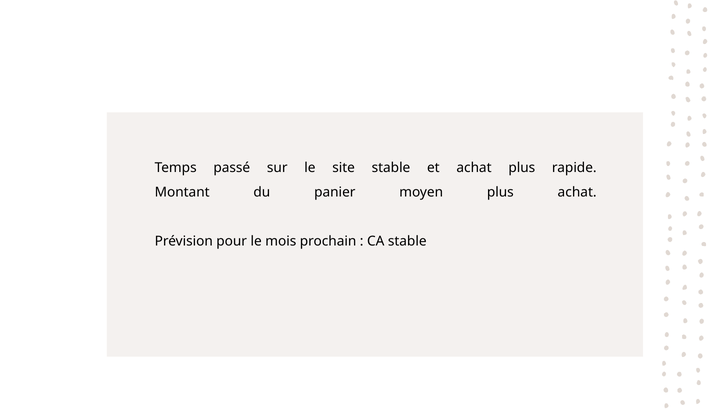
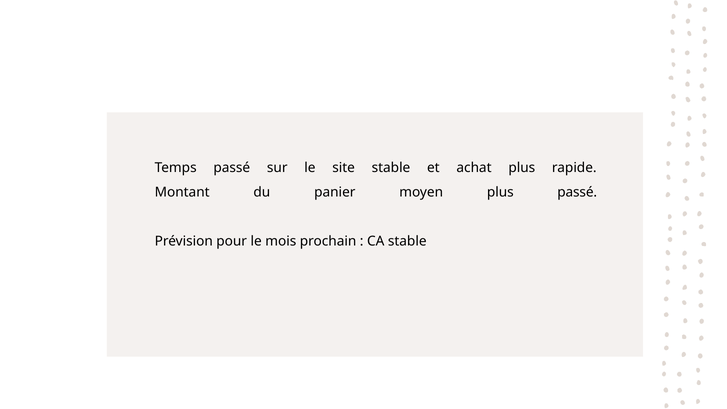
plus achat: achat -> passé
